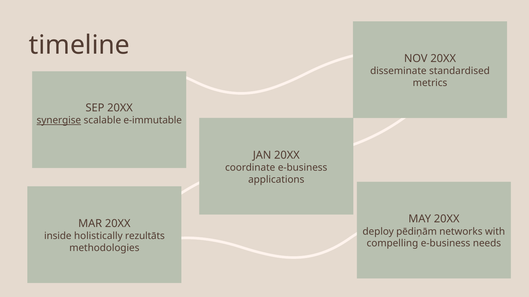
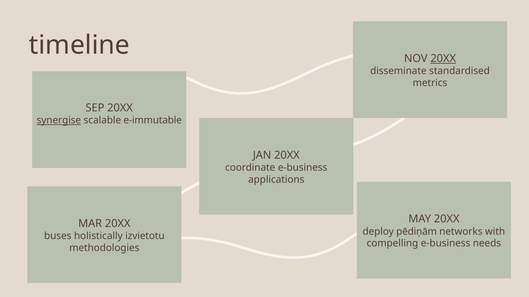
20XX at (443, 59) underline: none -> present
inside: inside -> buses
rezultāts: rezultāts -> izvietotu
